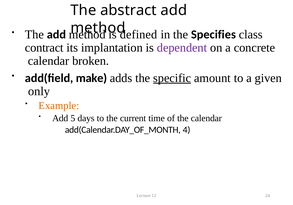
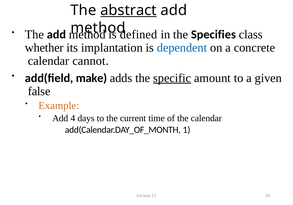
abstract underline: none -> present
contract: contract -> whether
dependent colour: purple -> blue
broken: broken -> cannot
only: only -> false
5: 5 -> 4
4: 4 -> 1
